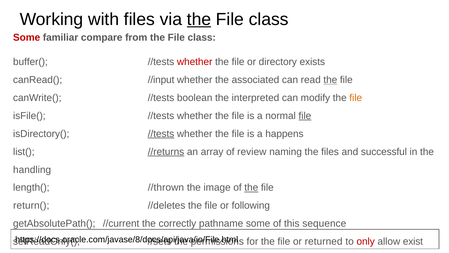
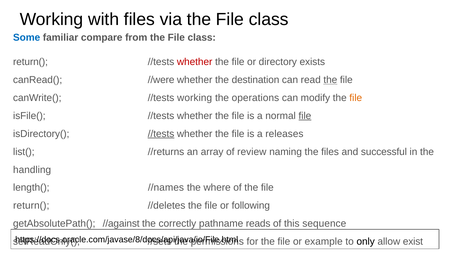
the at (199, 19) underline: present -> none
Some at (27, 38) colour: red -> blue
buffer( at (30, 62): buffer( -> return(
//input: //input -> //were
associated: associated -> destination
//tests boolean: boolean -> working
the interpreted: interpreted -> operations
happens: happens -> releases
//returns underline: present -> none
//thrown: //thrown -> //names
image: image -> where
the at (251, 187) underline: present -> none
//current: //current -> //against
pathname some: some -> reads
returned: returned -> example
only colour: red -> black
